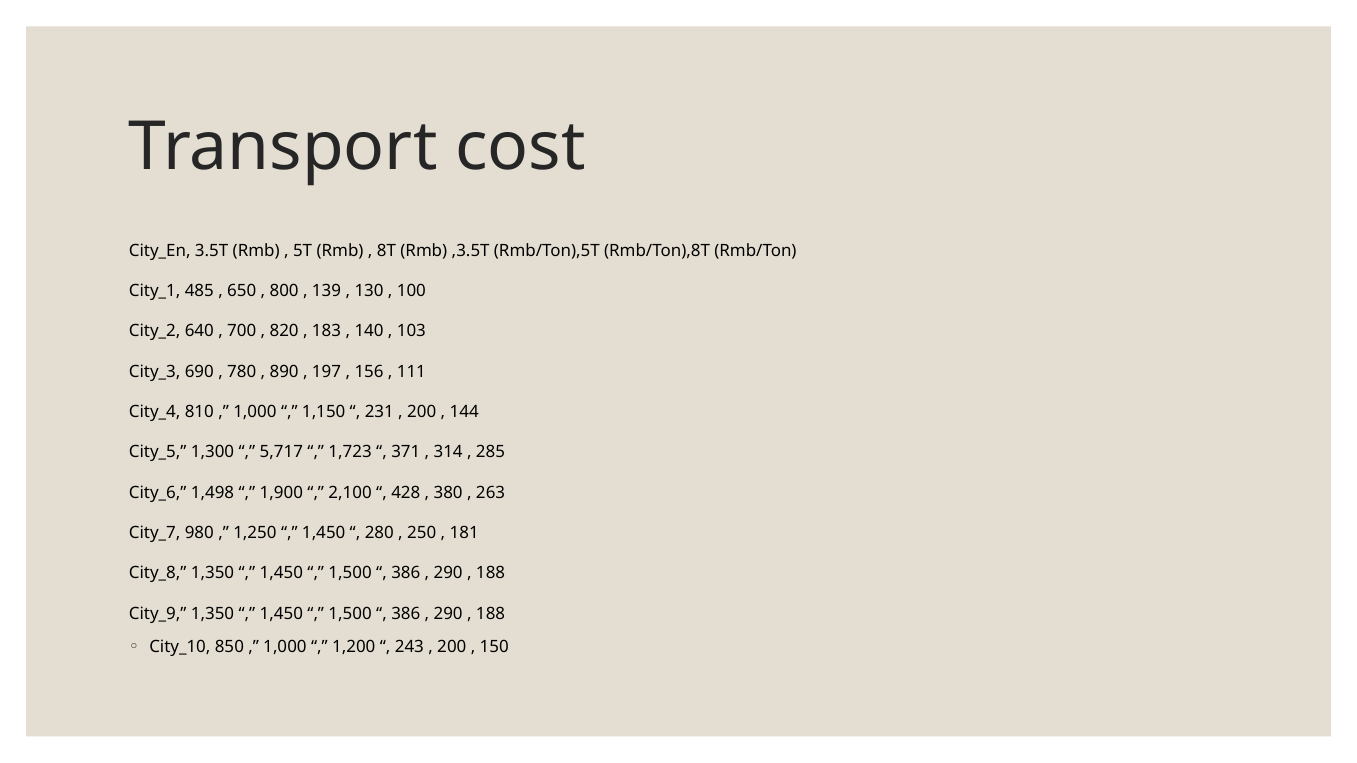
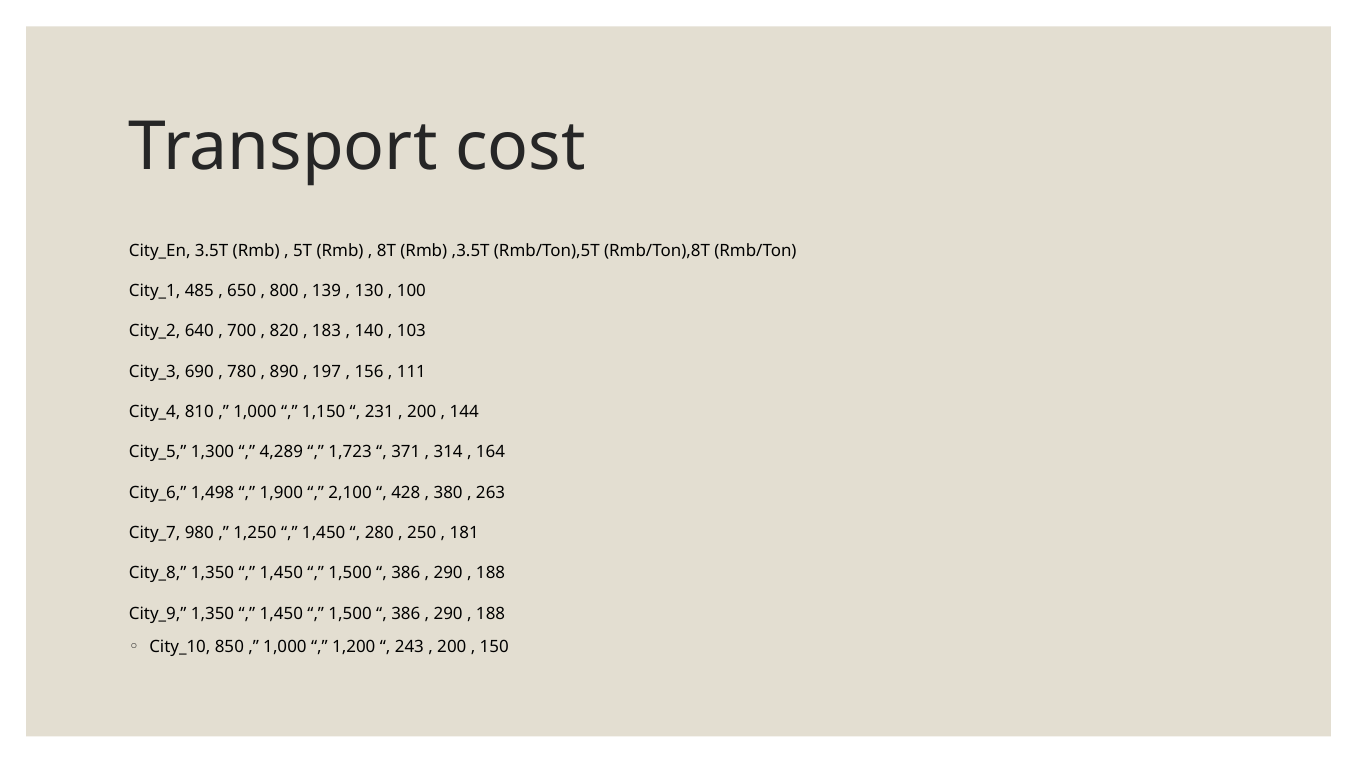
5,717: 5,717 -> 4,289
285: 285 -> 164
